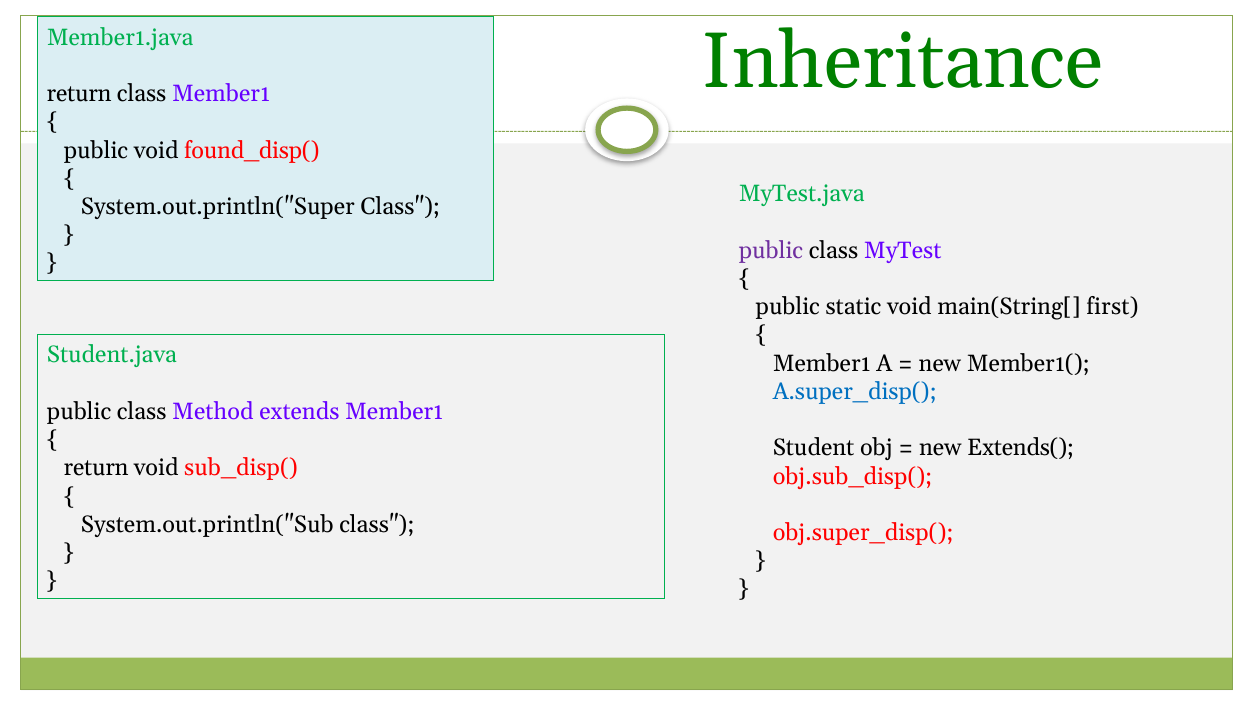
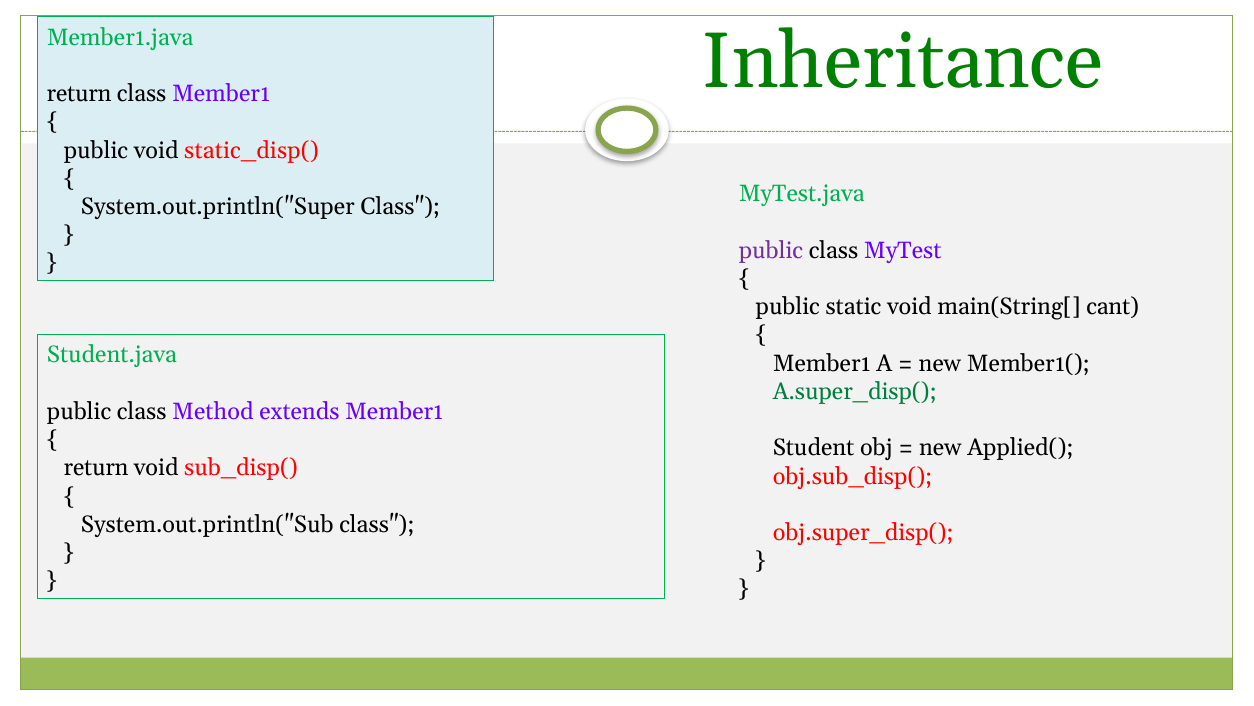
found_disp(: found_disp( -> static_disp(
first: first -> cant
A.super_disp( colour: blue -> green
Extends(: Extends( -> Applied(
